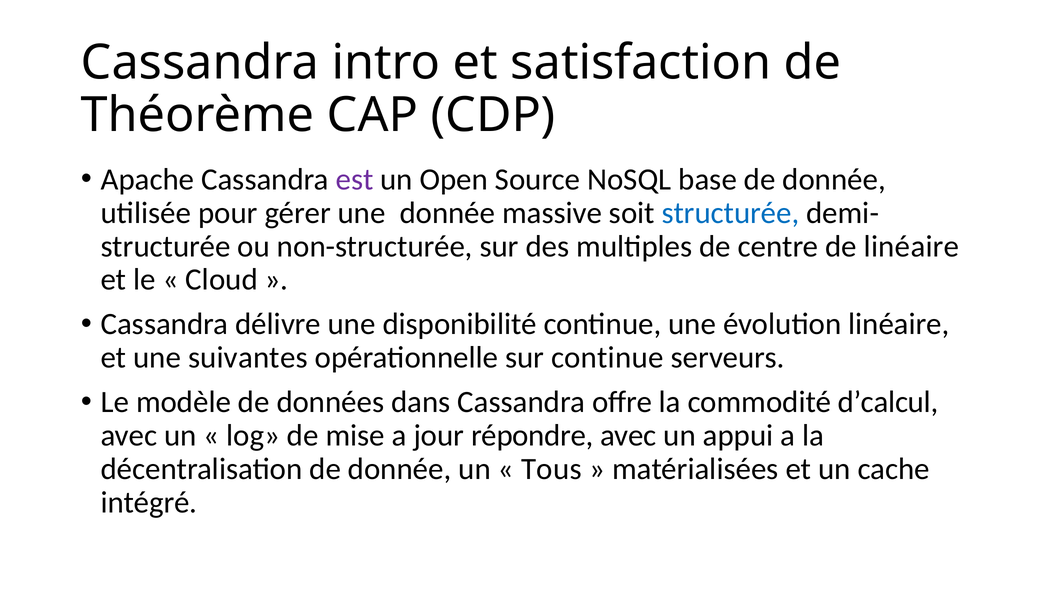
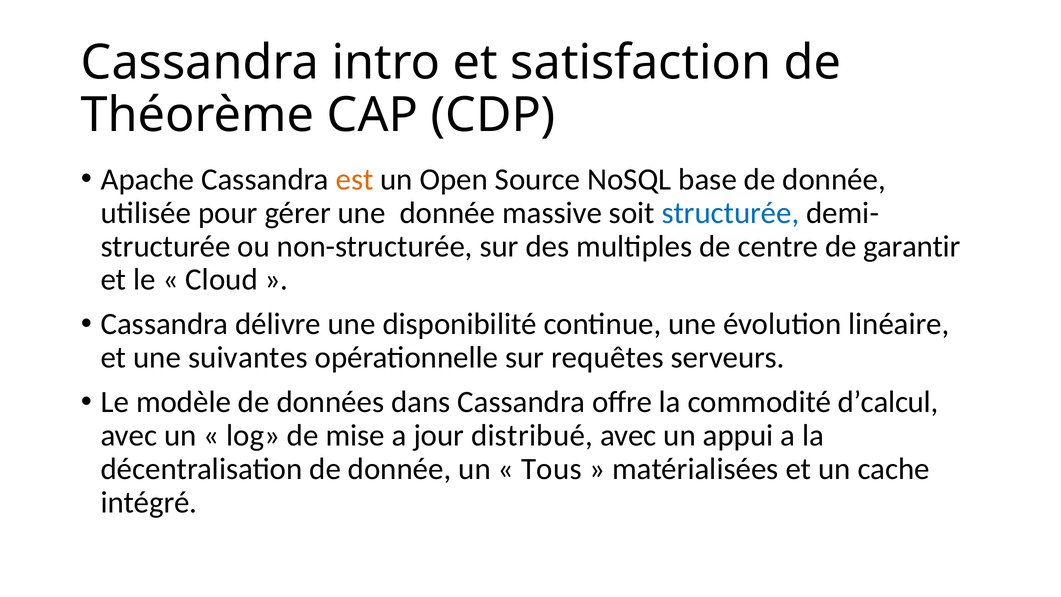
est colour: purple -> orange
de linéaire: linéaire -> garantir
sur continue: continue -> requêtes
répondre: répondre -> distribué
